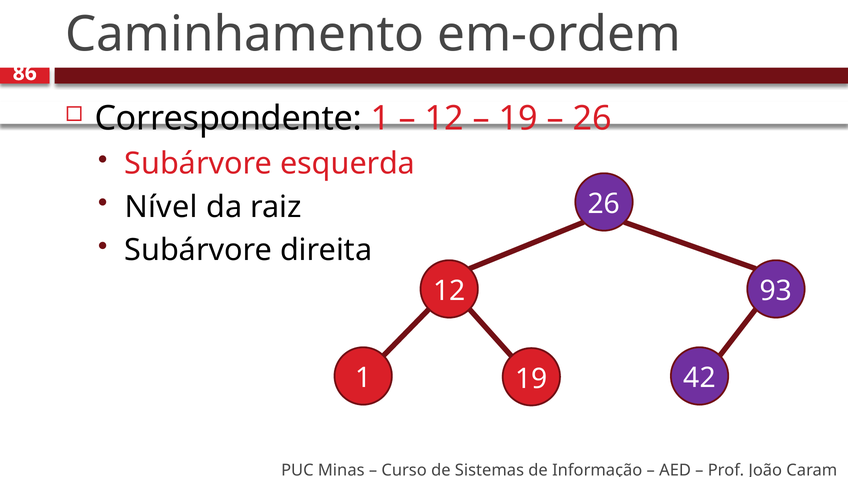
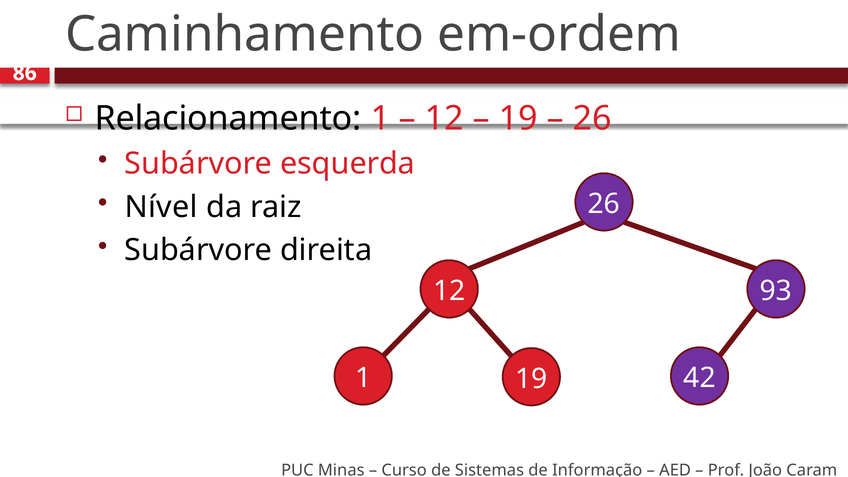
Correspondente: Correspondente -> Relacionamento
